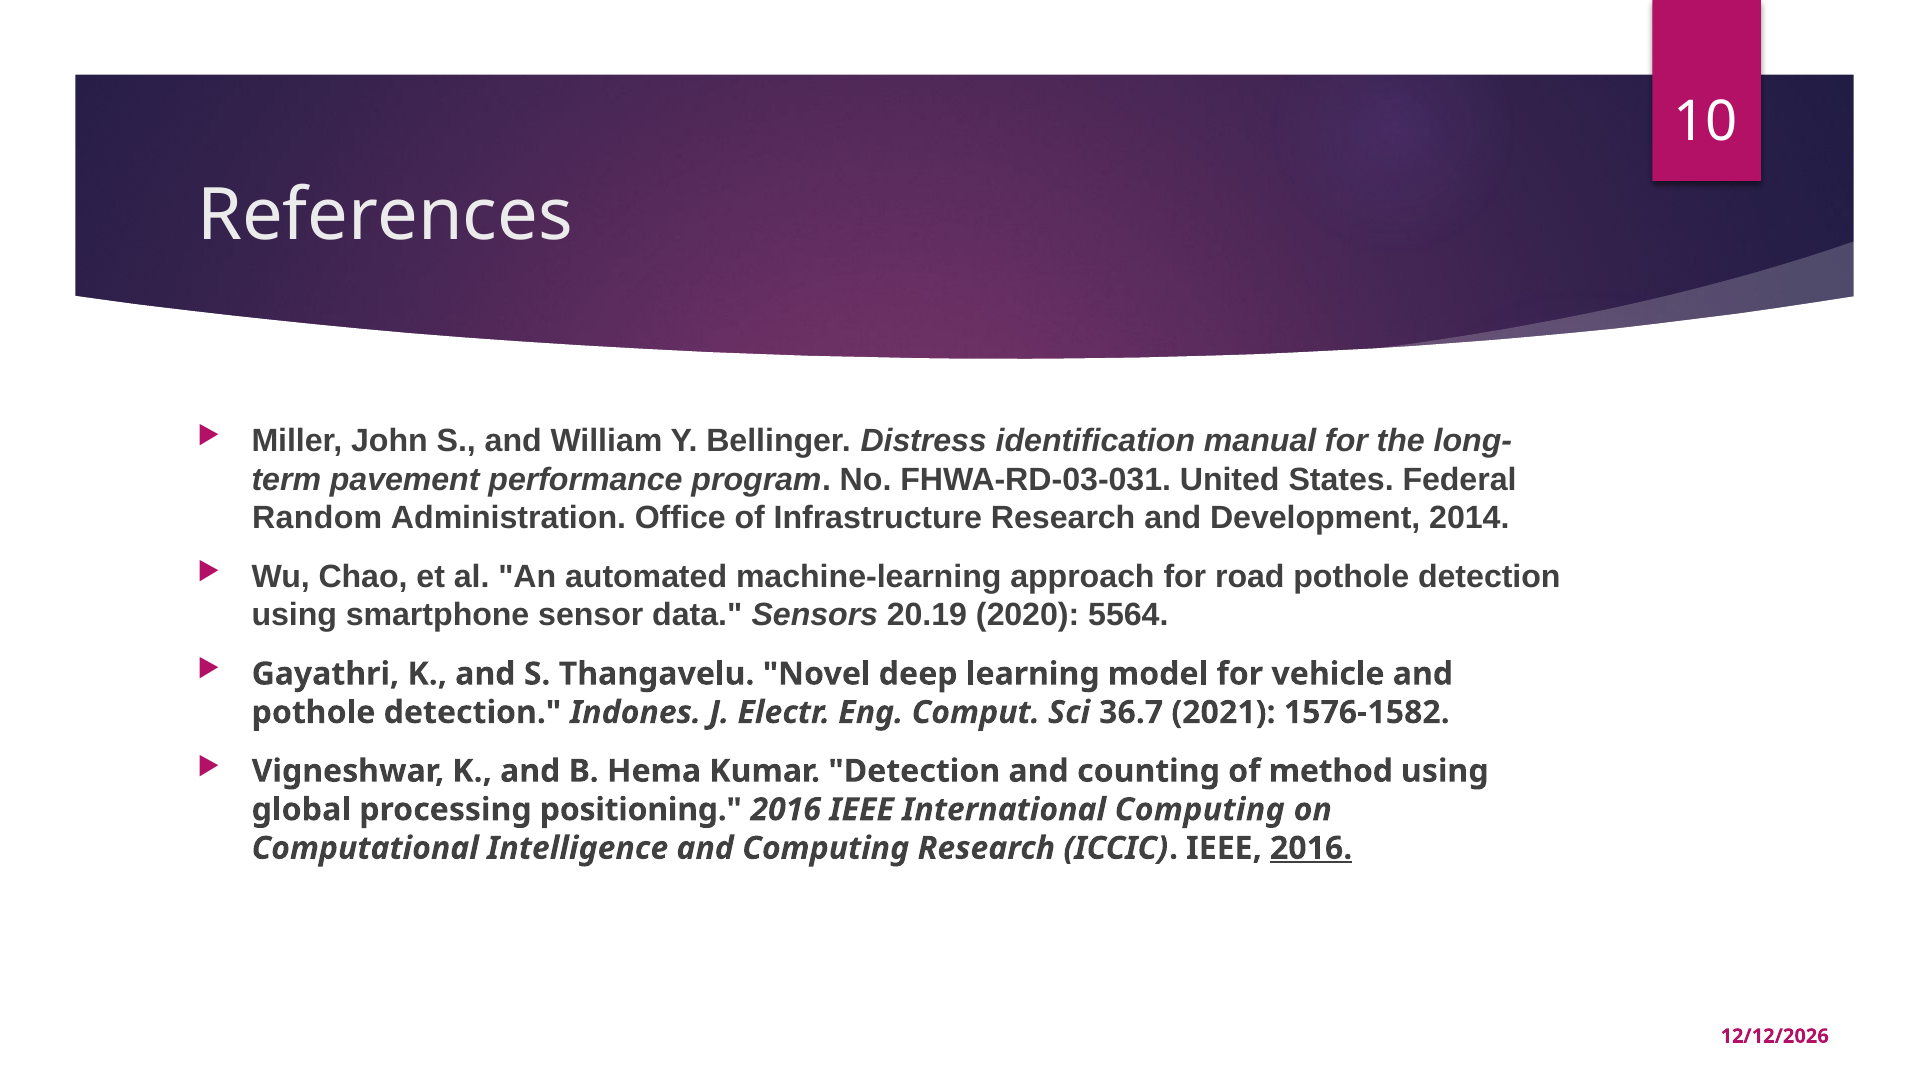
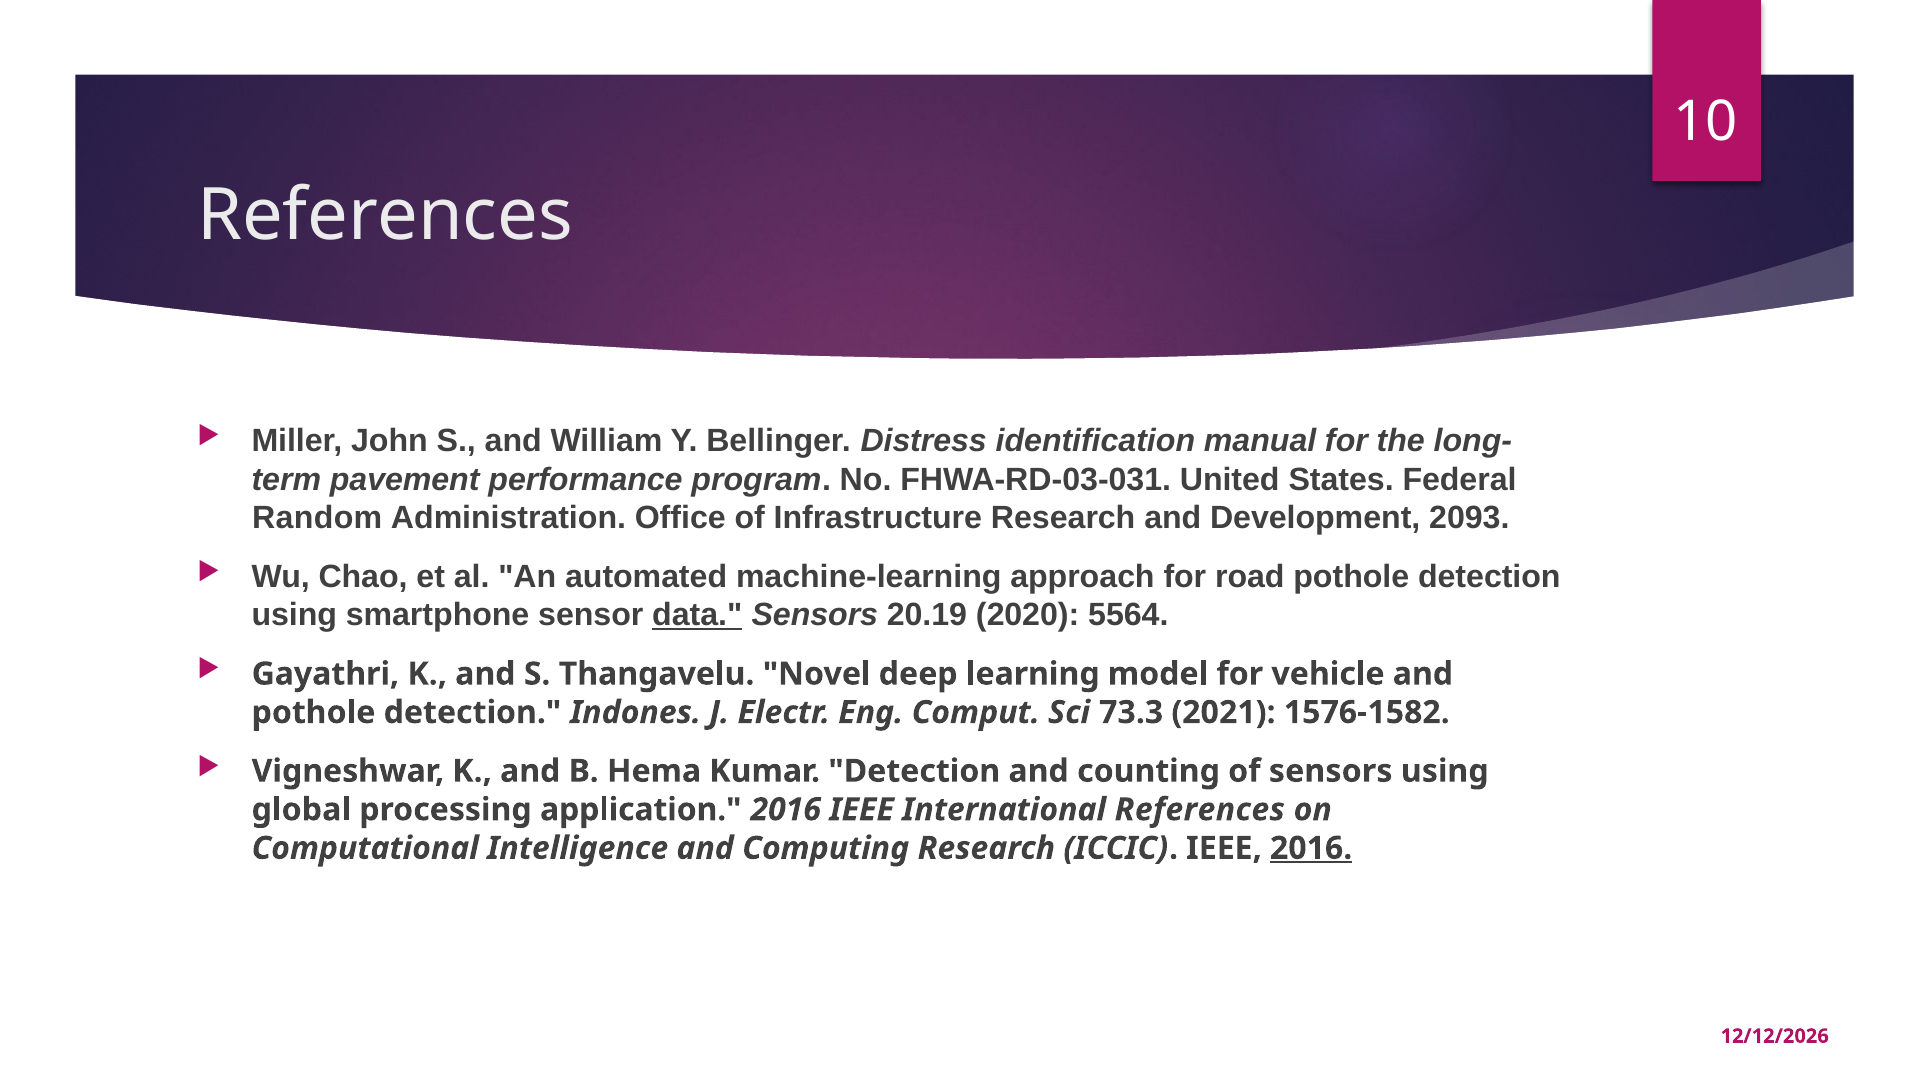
2014: 2014 -> 2093
data underline: none -> present
36.7: 36.7 -> 73.3
of method: method -> sensors
positioning: positioning -> application
International Computing: Computing -> References
